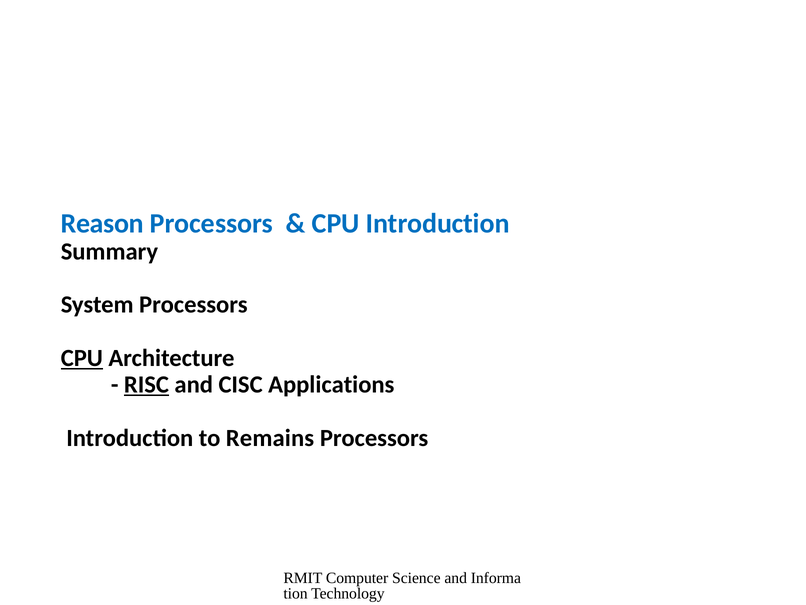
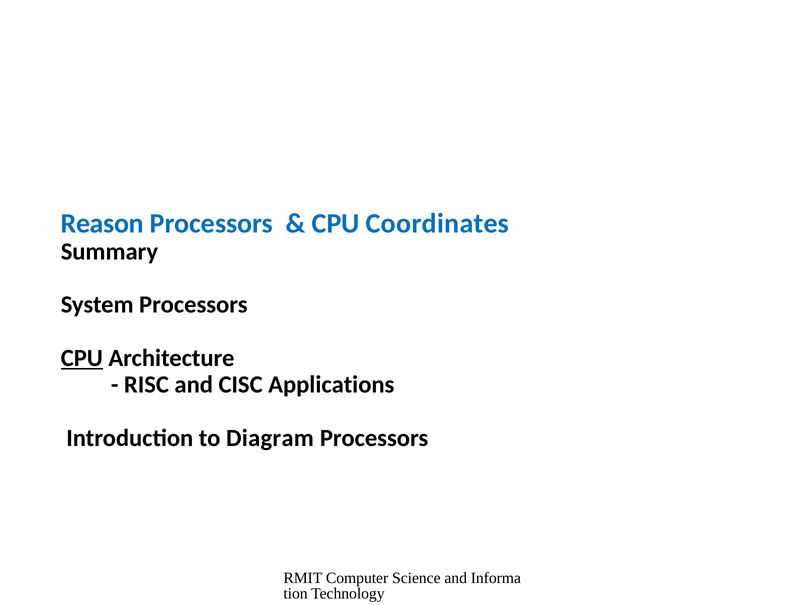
CPU Introduction: Introduction -> Coordinates
RISC underline: present -> none
Remains: Remains -> Diagram
